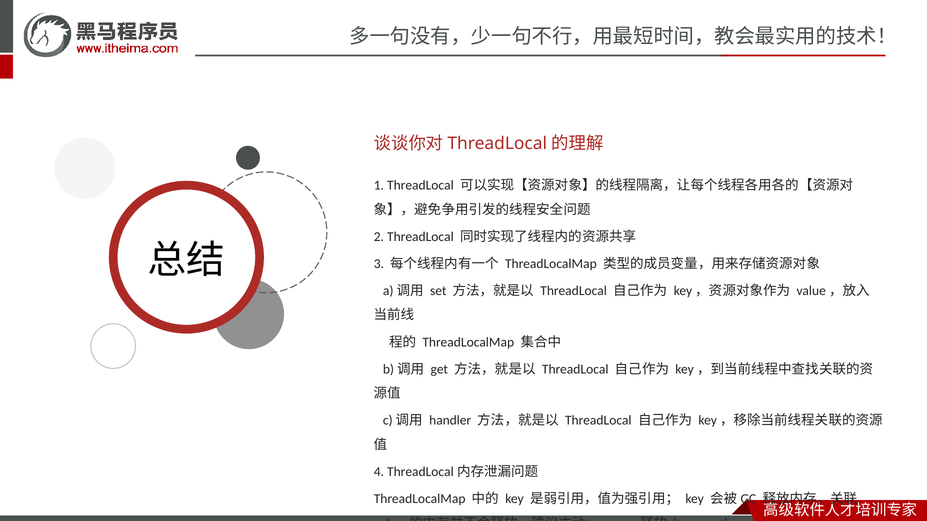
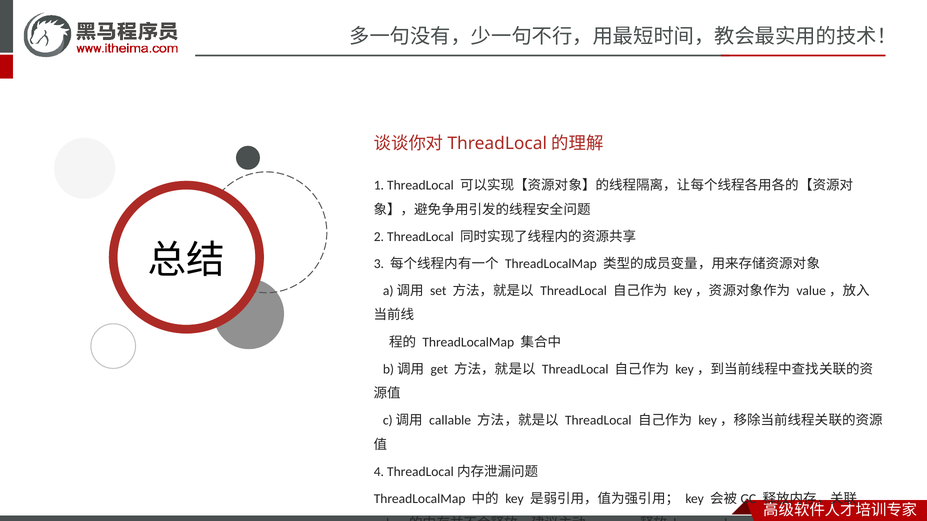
handler: handler -> callable
